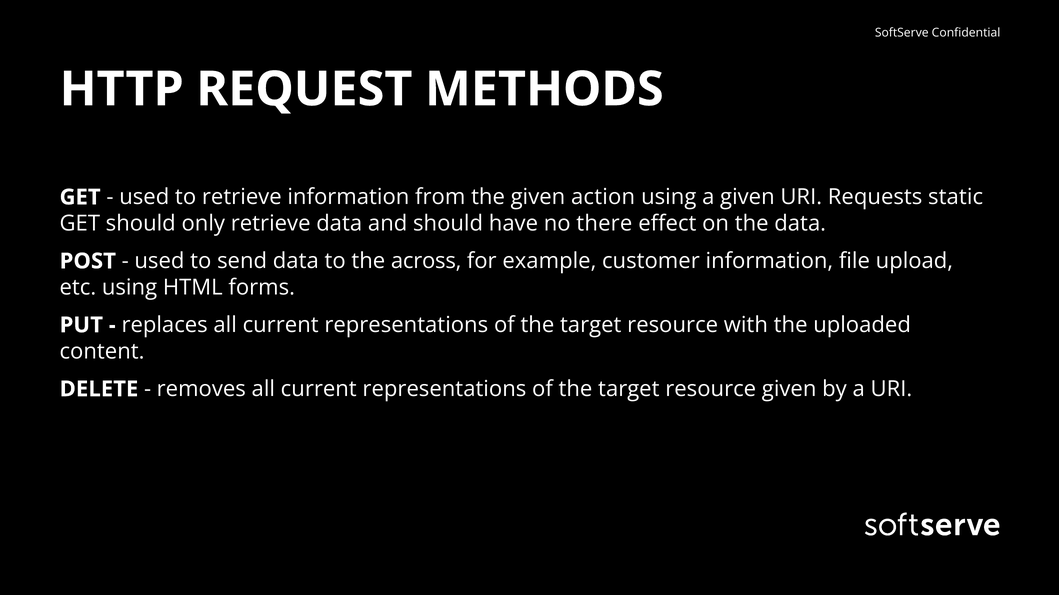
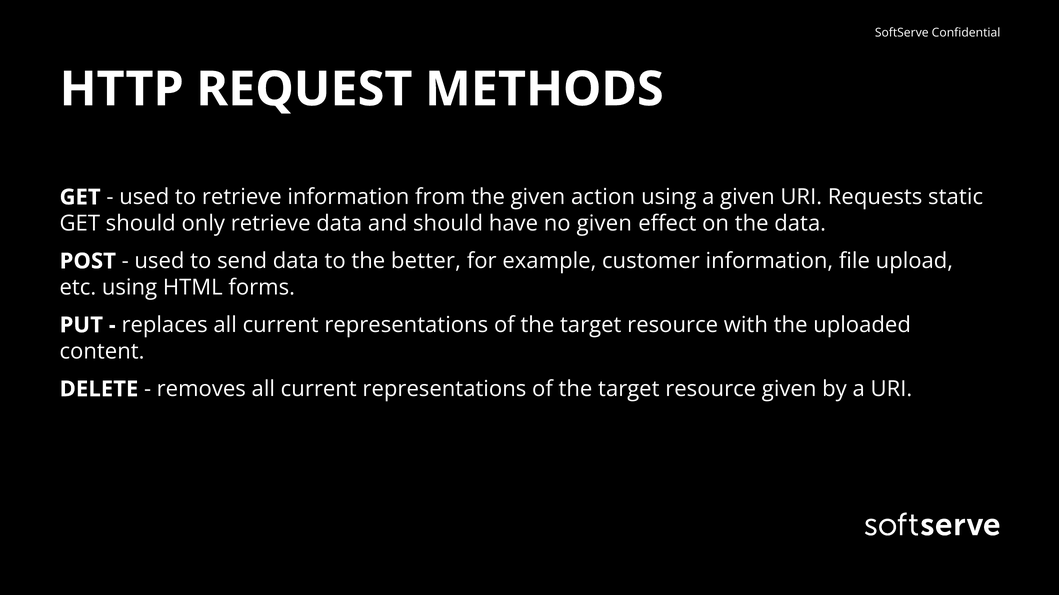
no there: there -> given
across: across -> better
